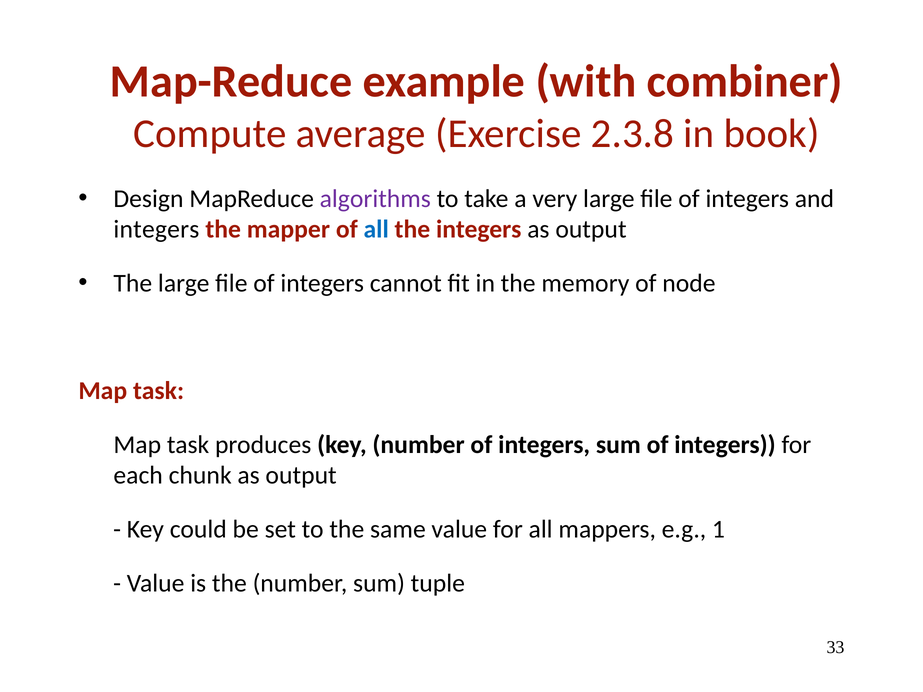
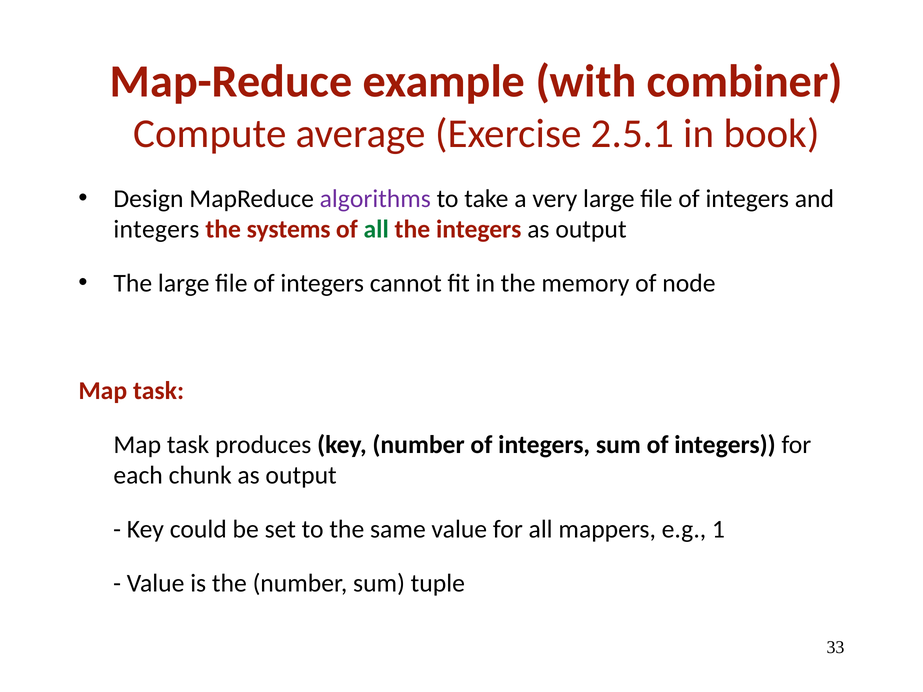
2.3.8: 2.3.8 -> 2.5.1
mapper: mapper -> systems
all at (376, 229) colour: blue -> green
